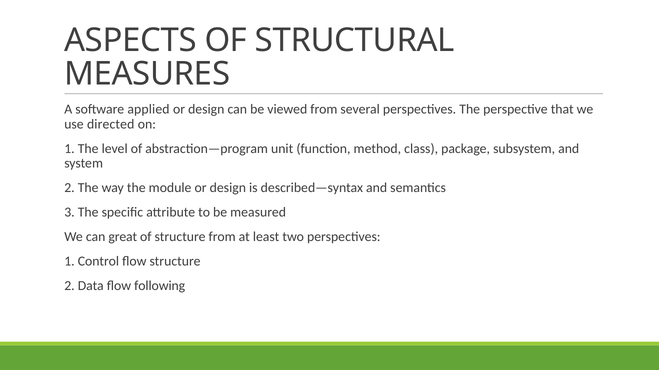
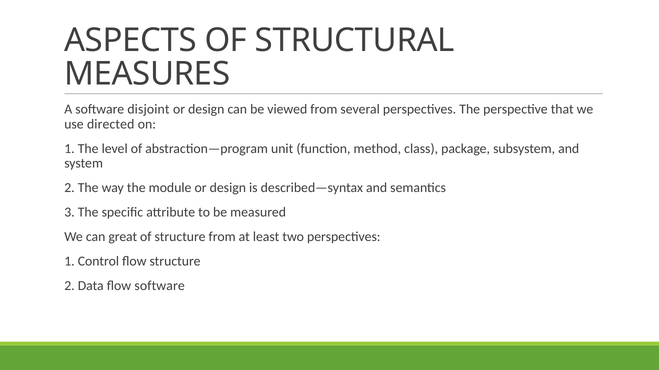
applied: applied -> disjoint
flow following: following -> software
